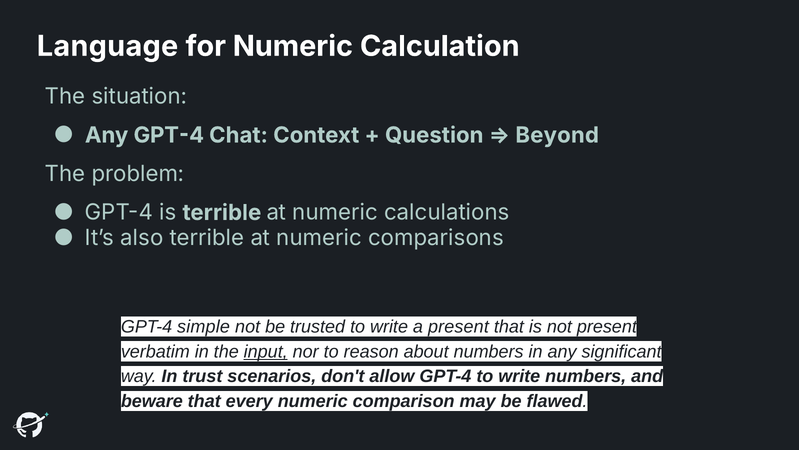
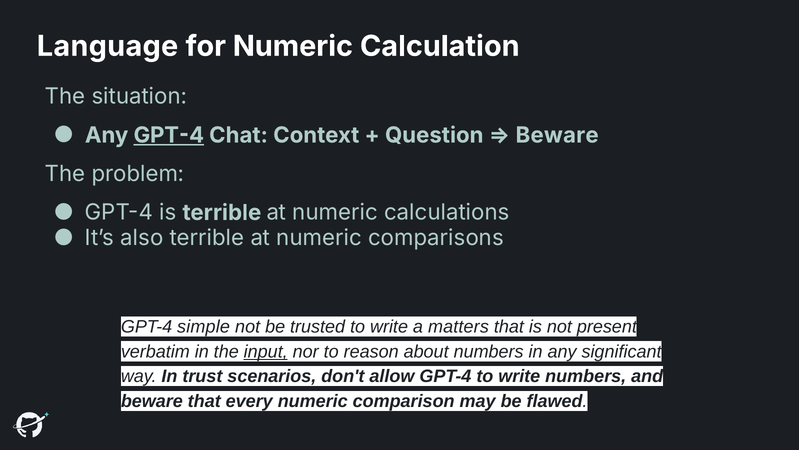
GPT-4 at (169, 135) underline: none -> present
Beyond at (557, 135): Beyond -> Beware
a present: present -> matters
